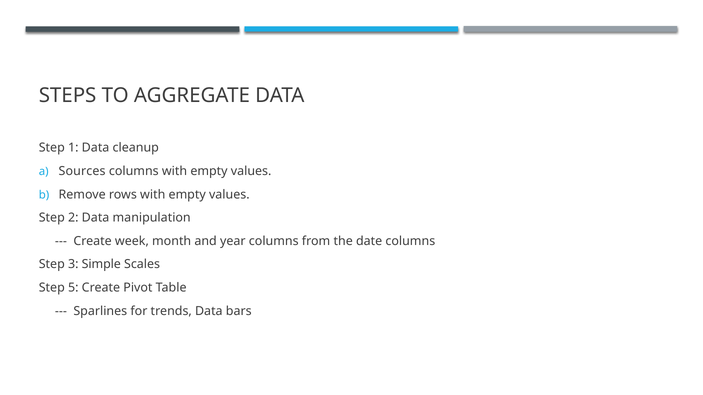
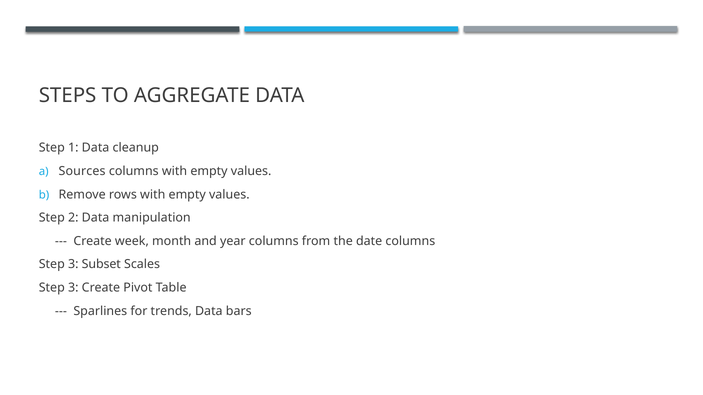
Simple: Simple -> Subset
5 at (73, 288): 5 -> 3
